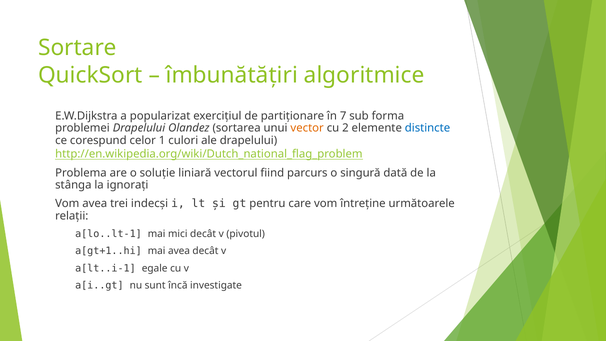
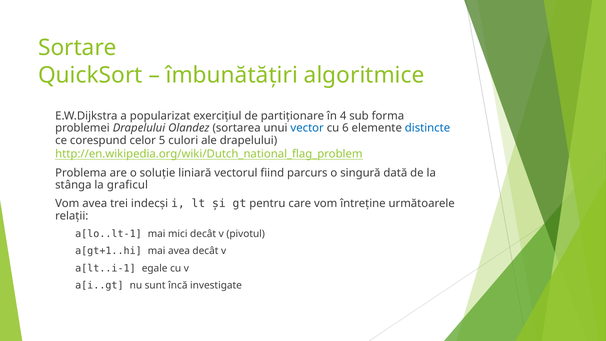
7: 7 -> 4
vector colour: orange -> blue
2: 2 -> 6
1: 1 -> 5
ignorați: ignorați -> graficul
